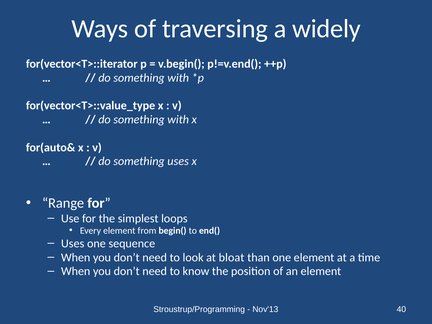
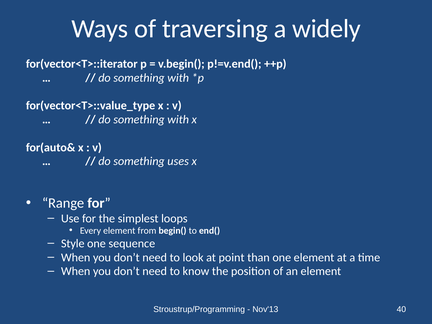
Uses at (73, 243): Uses -> Style
bloat: bloat -> point
